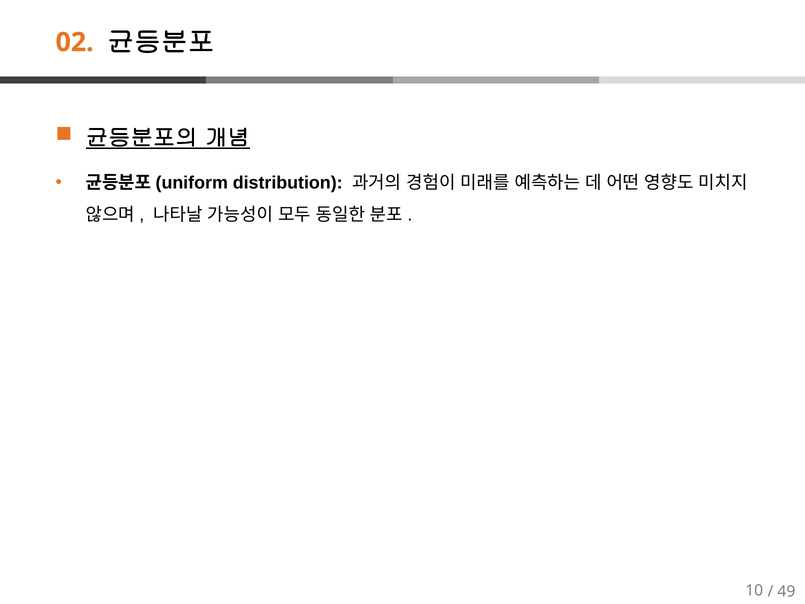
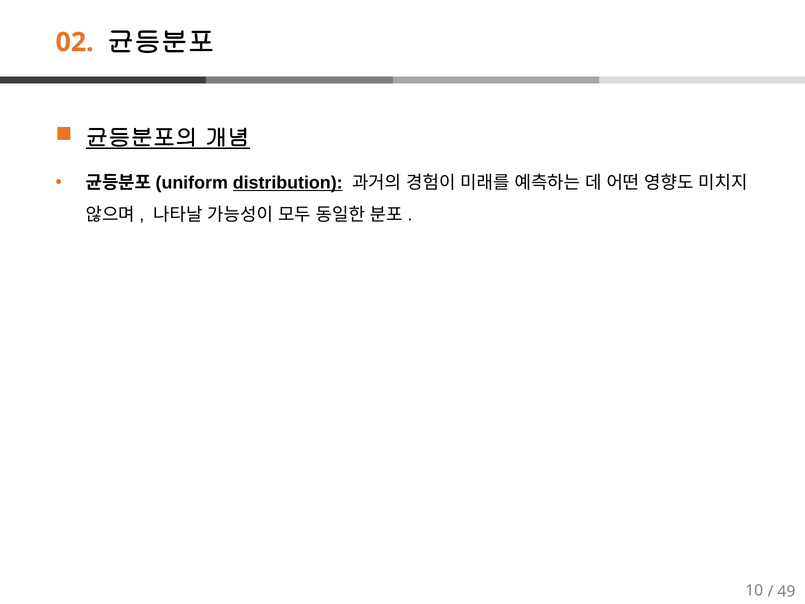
distribution underline: none -> present
